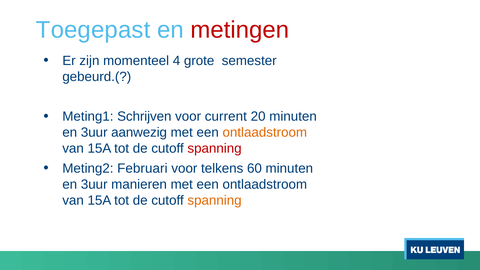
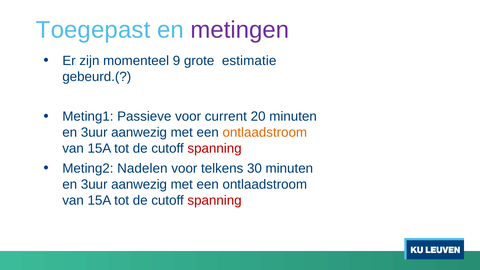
metingen colour: red -> purple
4: 4 -> 9
semester: semester -> estimatie
Schrijven: Schrijven -> Passieve
Februari: Februari -> Nadelen
60: 60 -> 30
manieren at (139, 184): manieren -> aanwezig
spanning at (215, 200) colour: orange -> red
